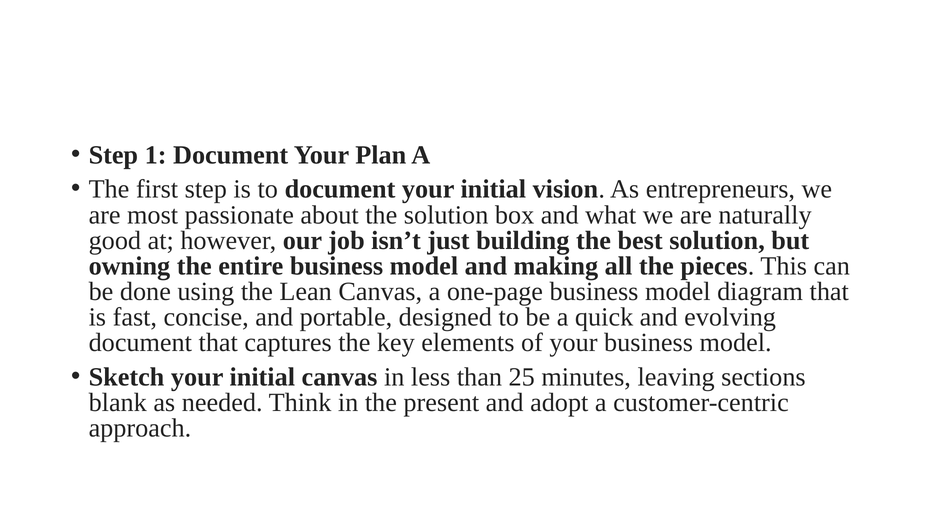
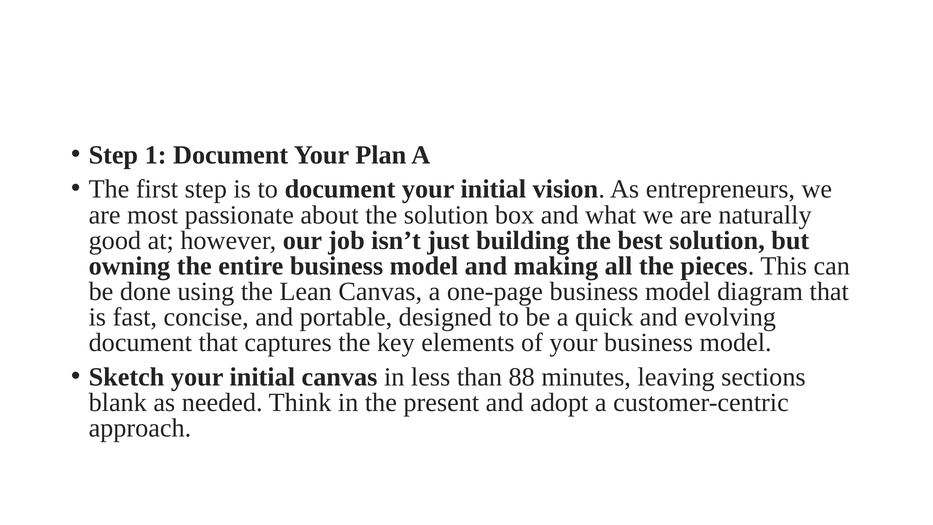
25: 25 -> 88
